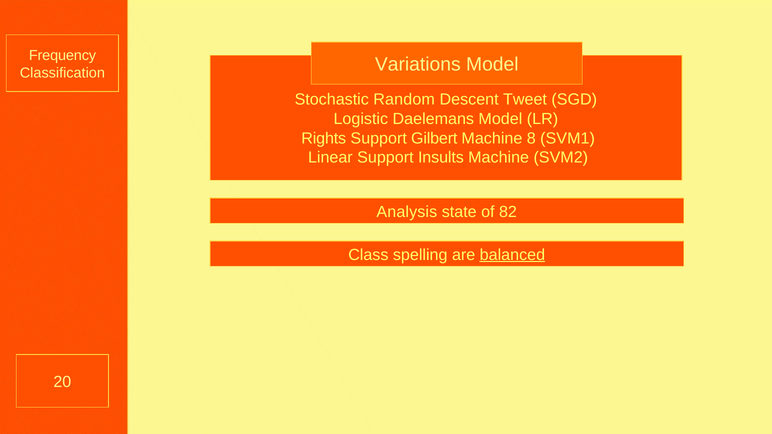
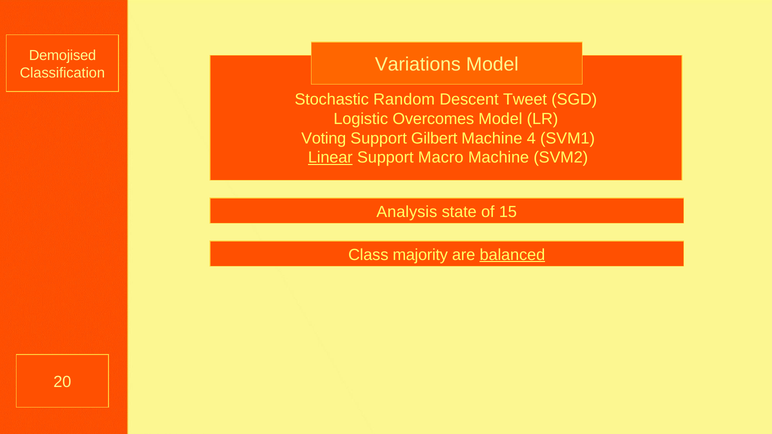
Frequency: Frequency -> Demojised
Daelemans: Daelemans -> Overcomes
Rights: Rights -> Voting
8: 8 -> 4
Linear underline: none -> present
Insults: Insults -> Macro
82: 82 -> 15
spelling: spelling -> majority
